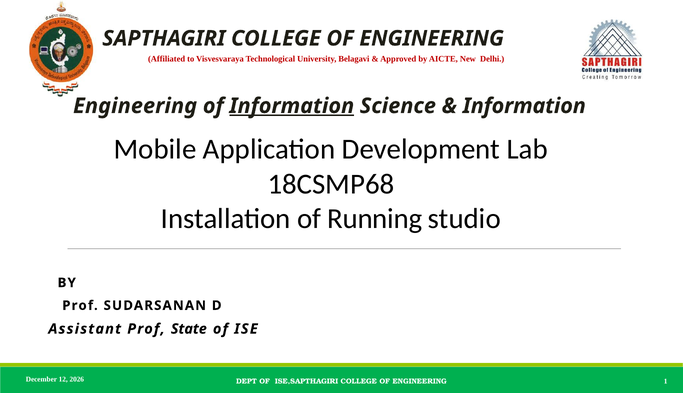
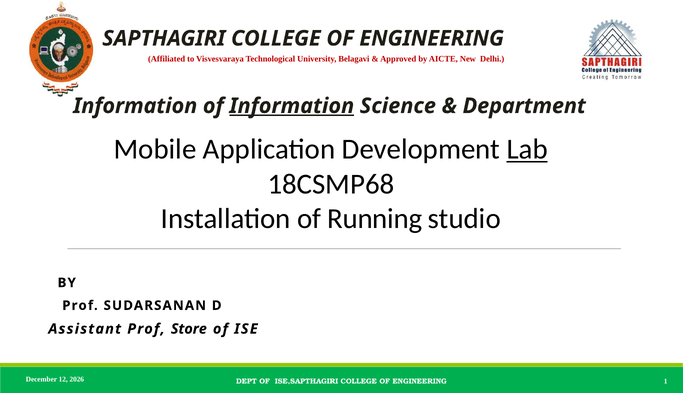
Engineering at (135, 106): Engineering -> Information
Information at (524, 106): Information -> Department
Lab underline: none -> present
State: State -> Store
